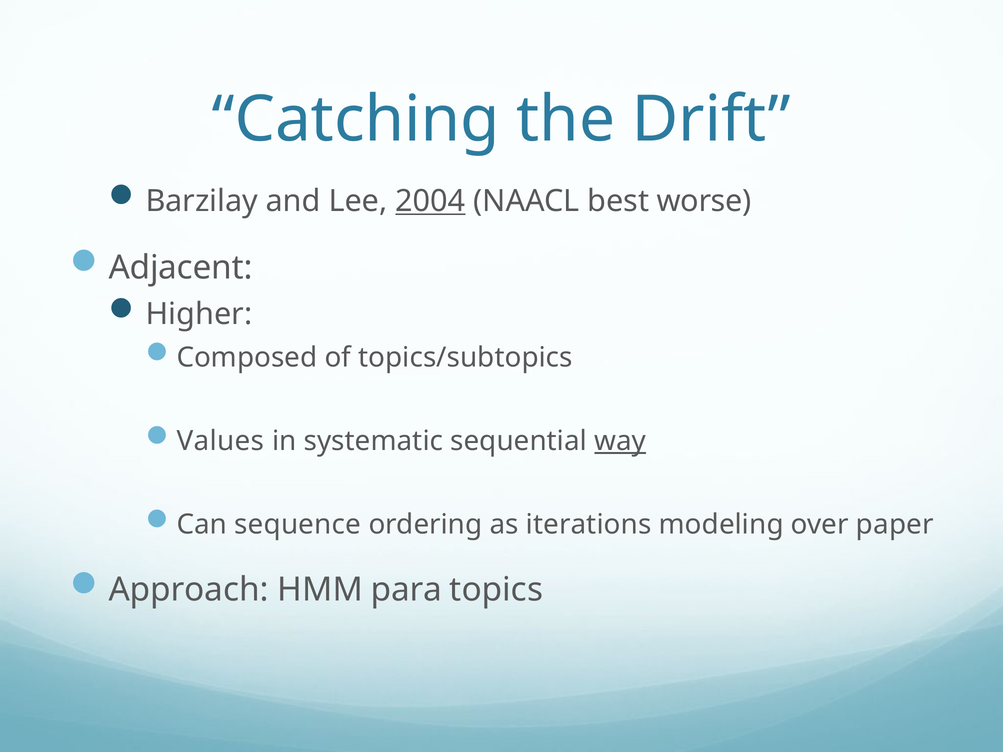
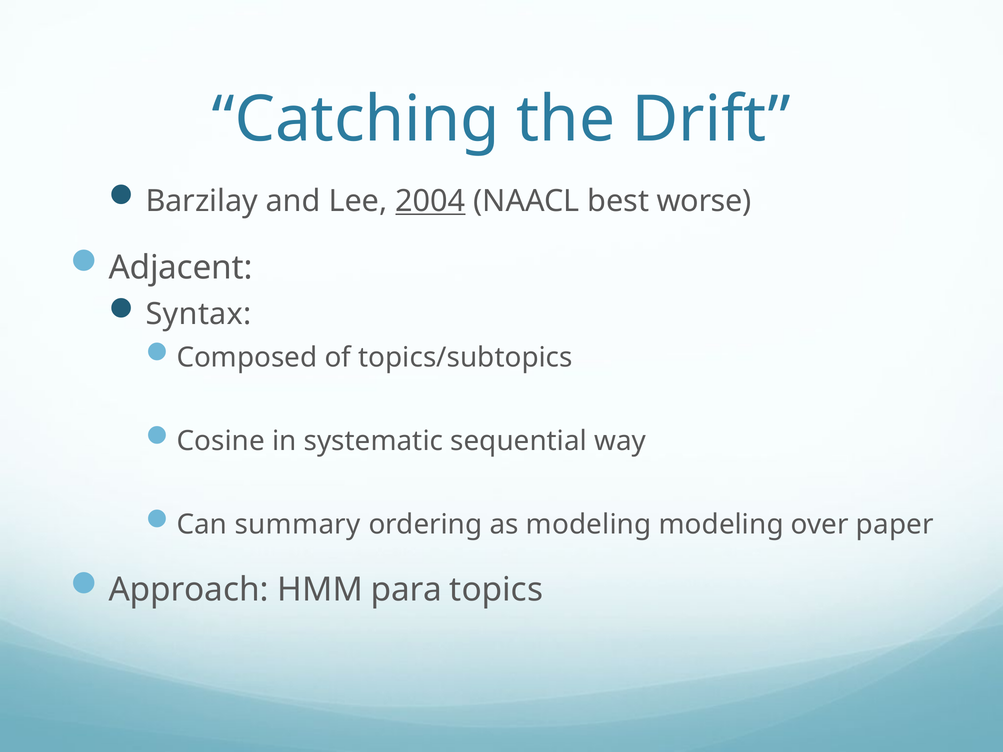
Higher: Higher -> Syntax
Values: Values -> Cosine
way underline: present -> none
sequence: sequence -> summary
as iterations: iterations -> modeling
